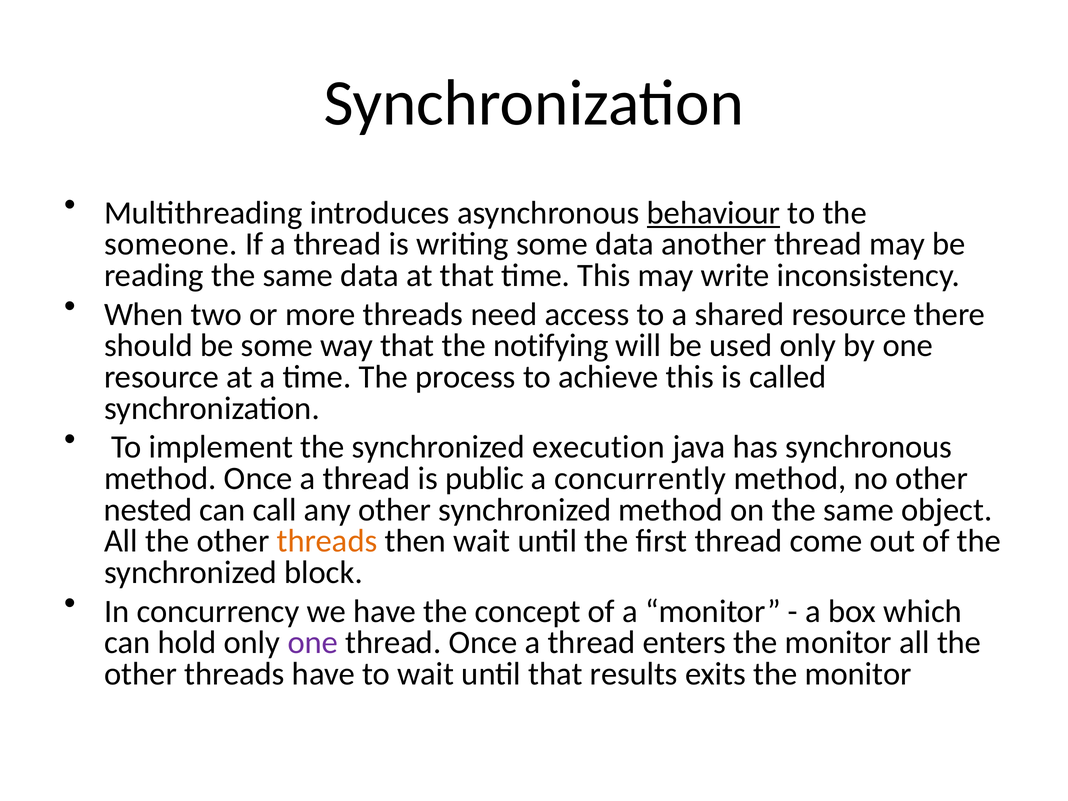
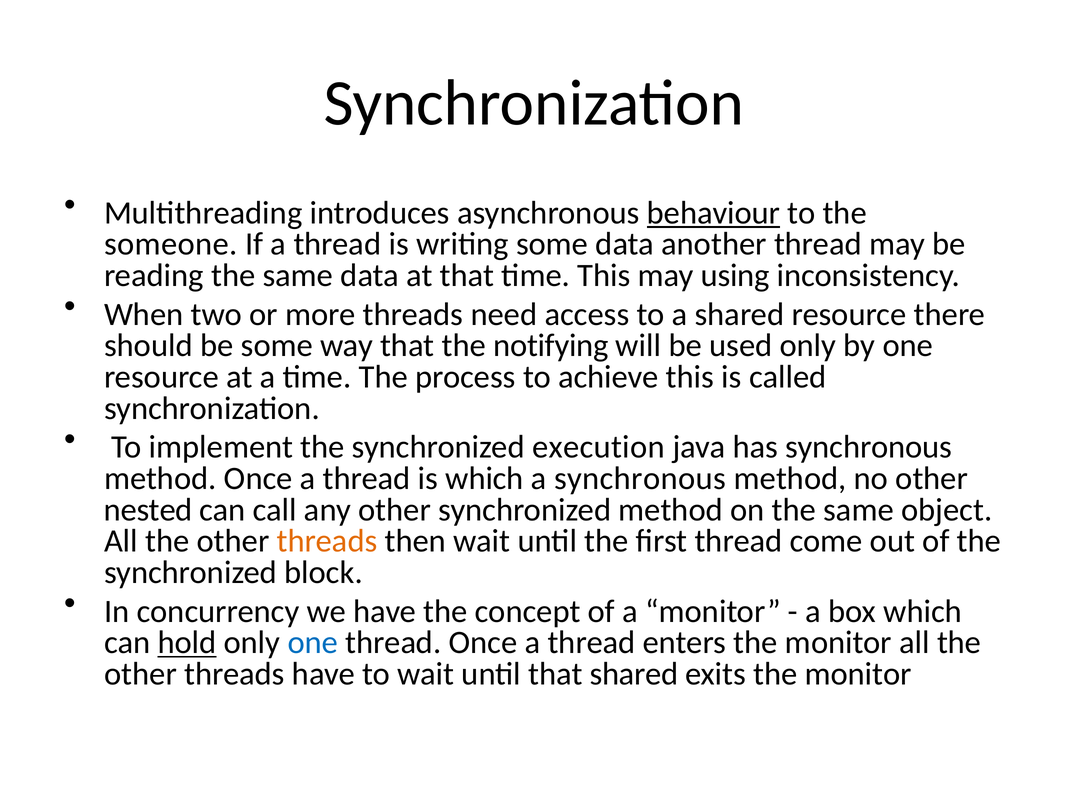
write: write -> using
is public: public -> which
a concurrently: concurrently -> synchronous
hold underline: none -> present
one at (313, 643) colour: purple -> blue
that results: results -> shared
